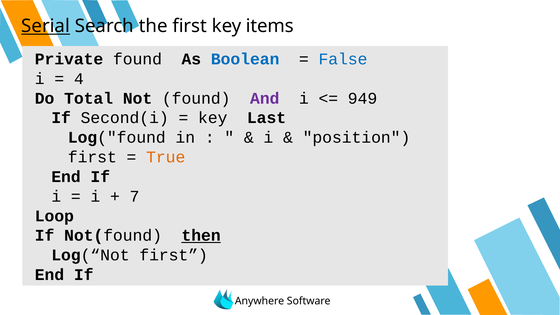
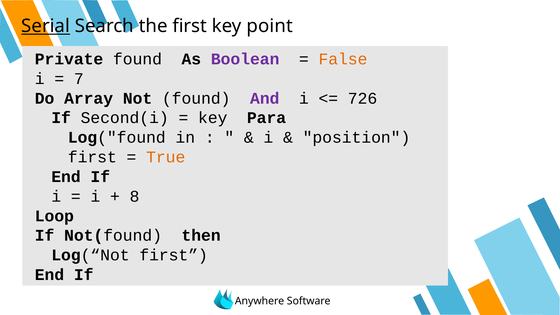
items: items -> point
Boolean colour: blue -> purple
False colour: blue -> orange
4: 4 -> 7
Total: Total -> Array
949: 949 -> 726
Last: Last -> Para
7: 7 -> 8
then underline: present -> none
